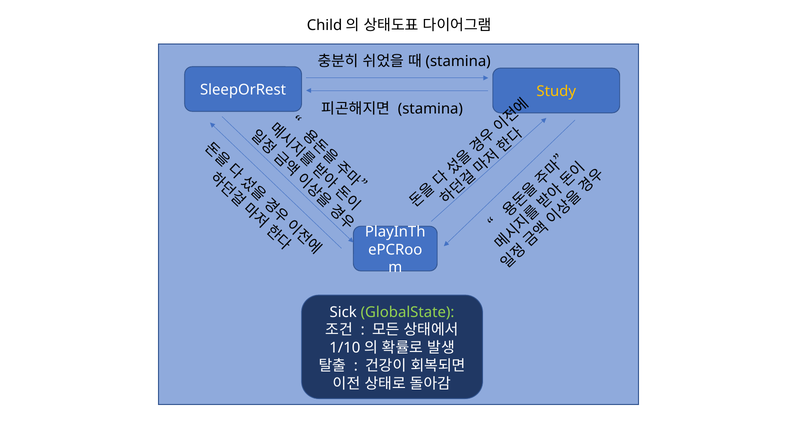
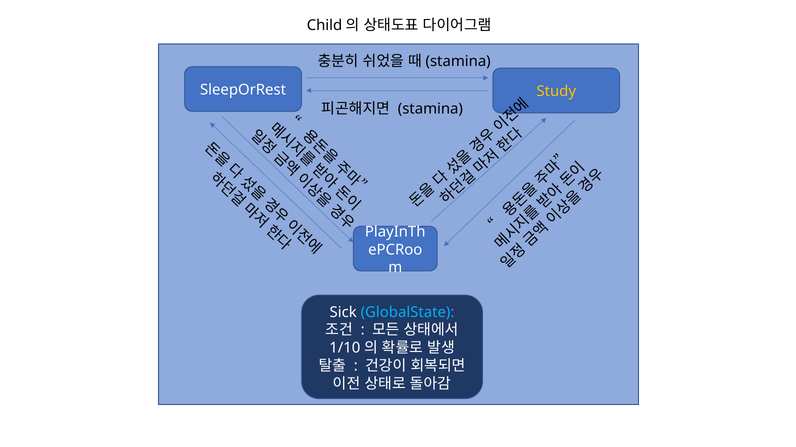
GlobalState colour: light green -> light blue
